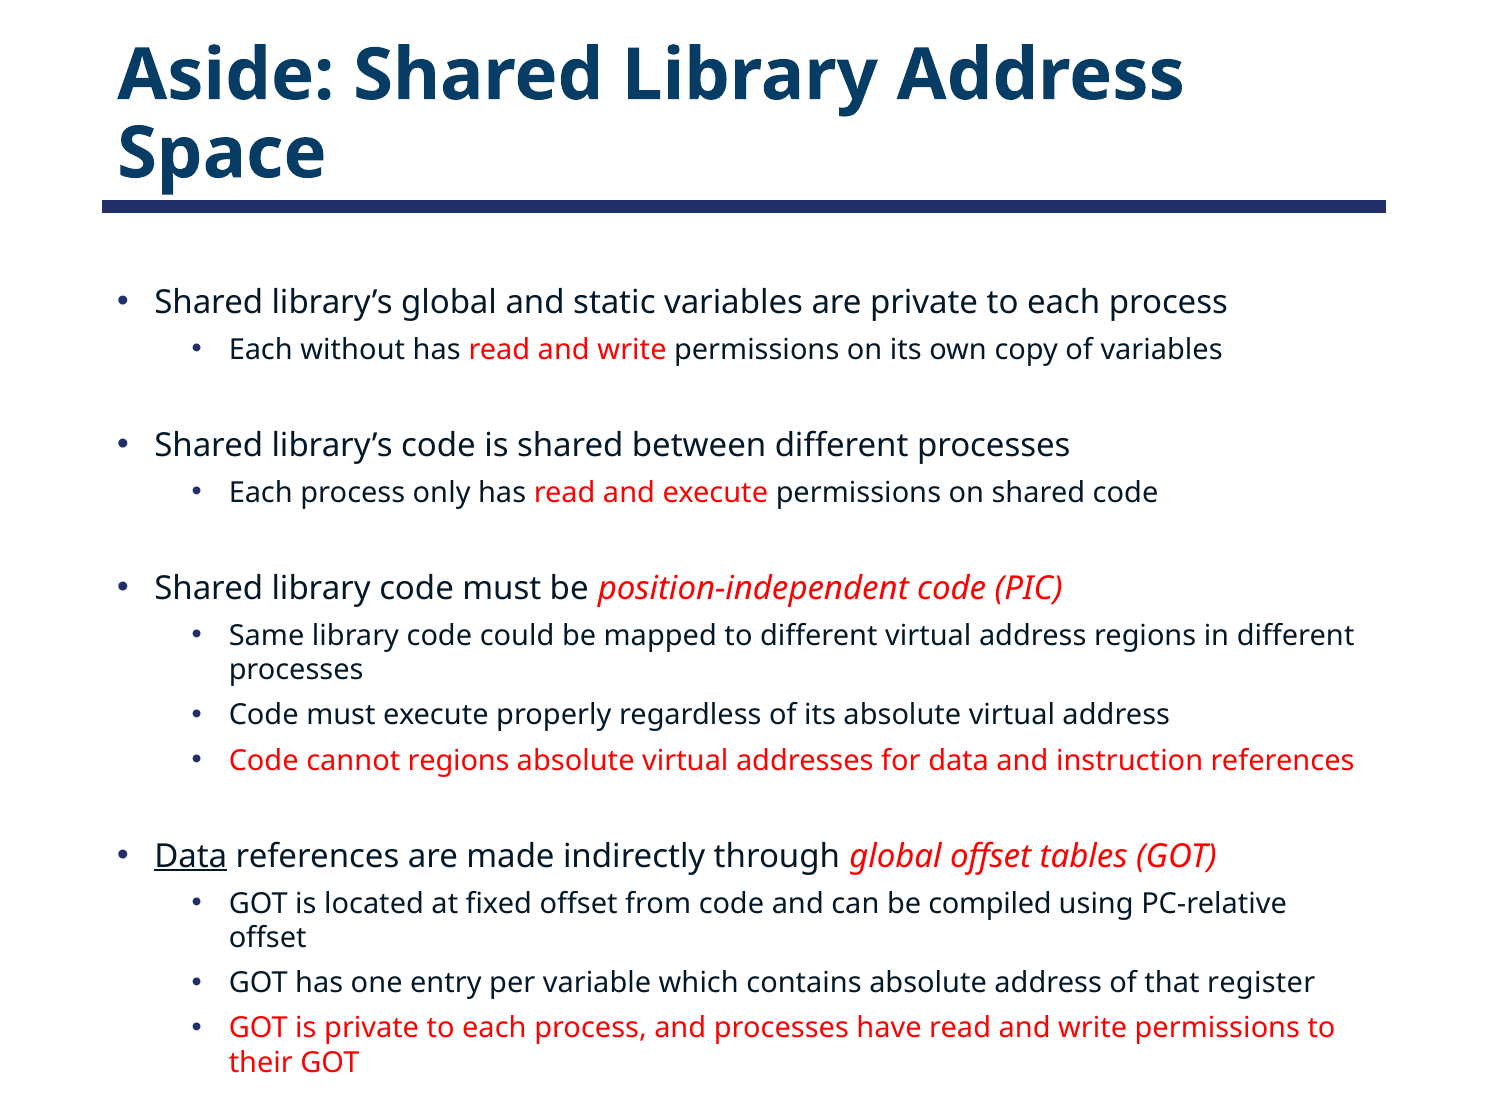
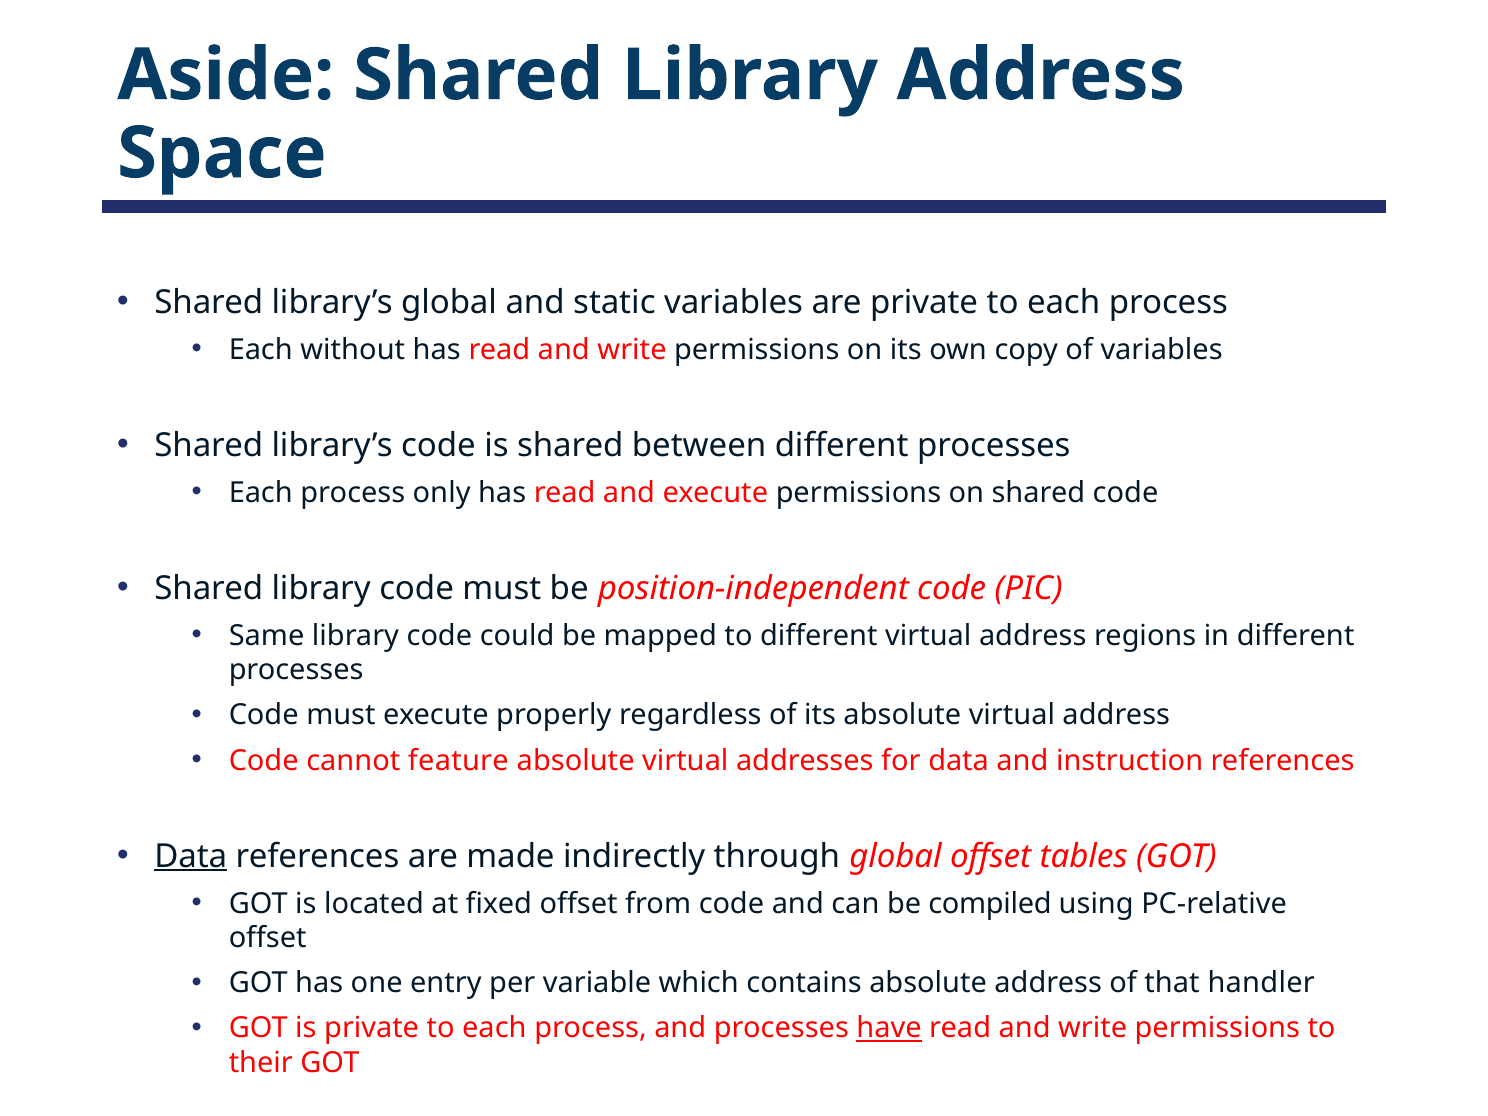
cannot regions: regions -> feature
register: register -> handler
have underline: none -> present
